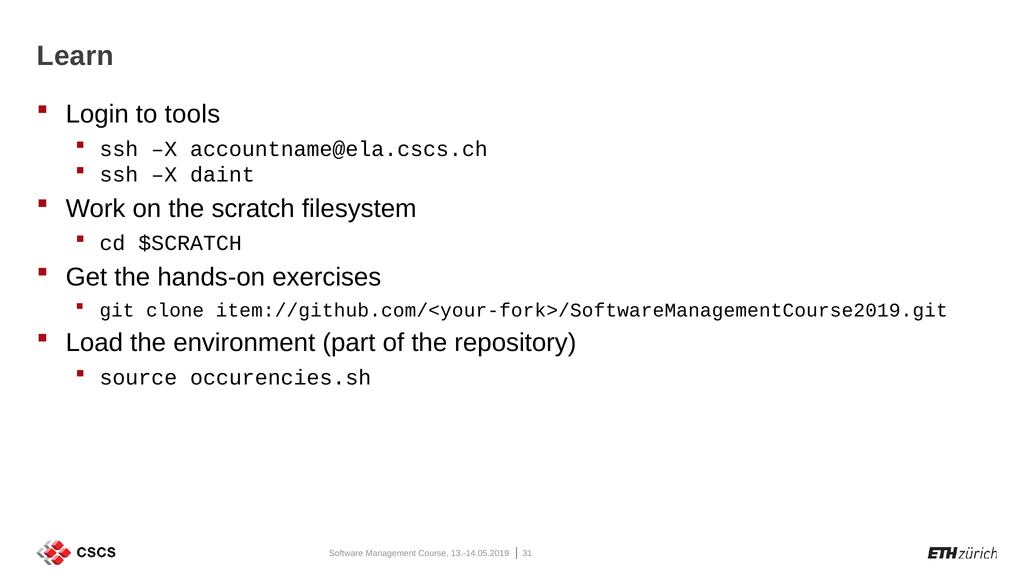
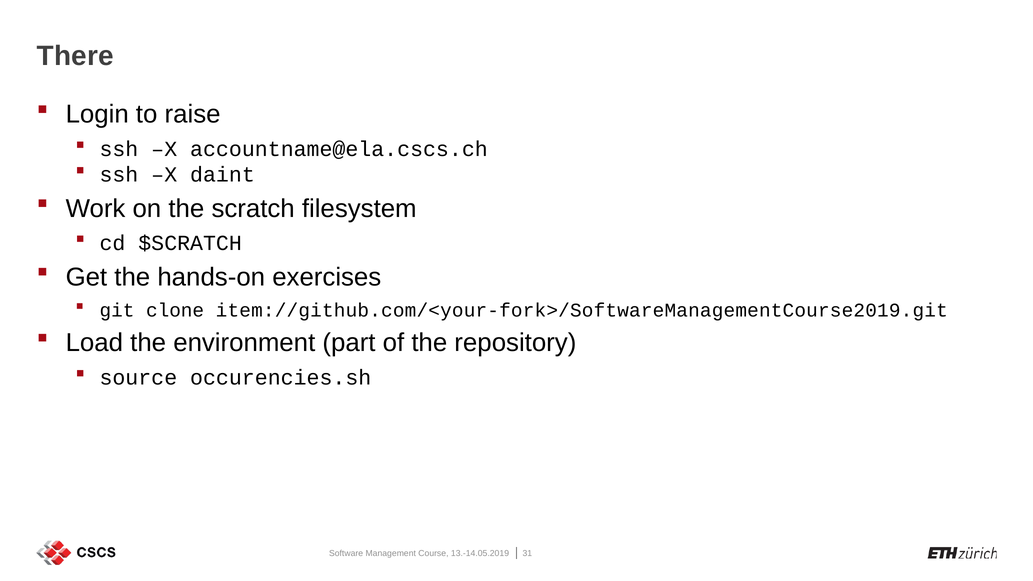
Learn: Learn -> There
tools: tools -> raise
